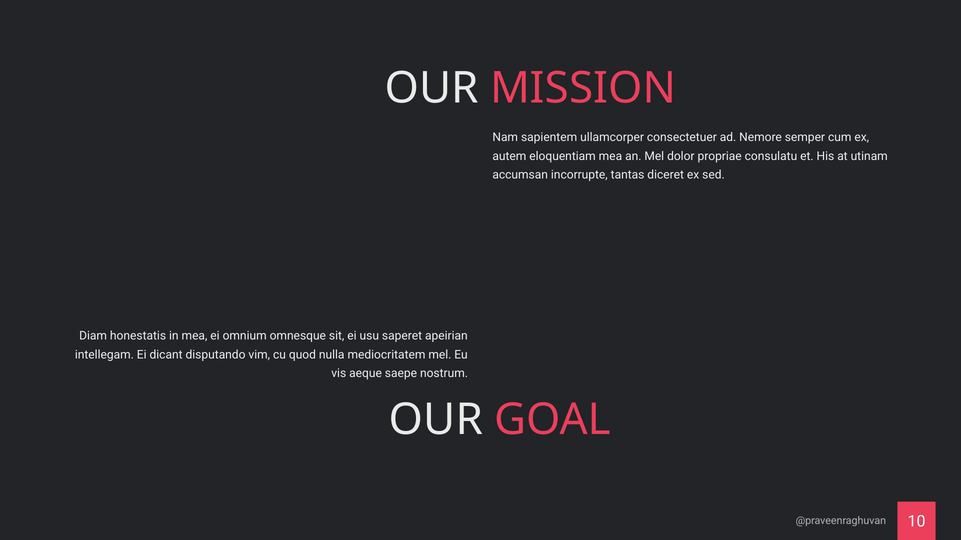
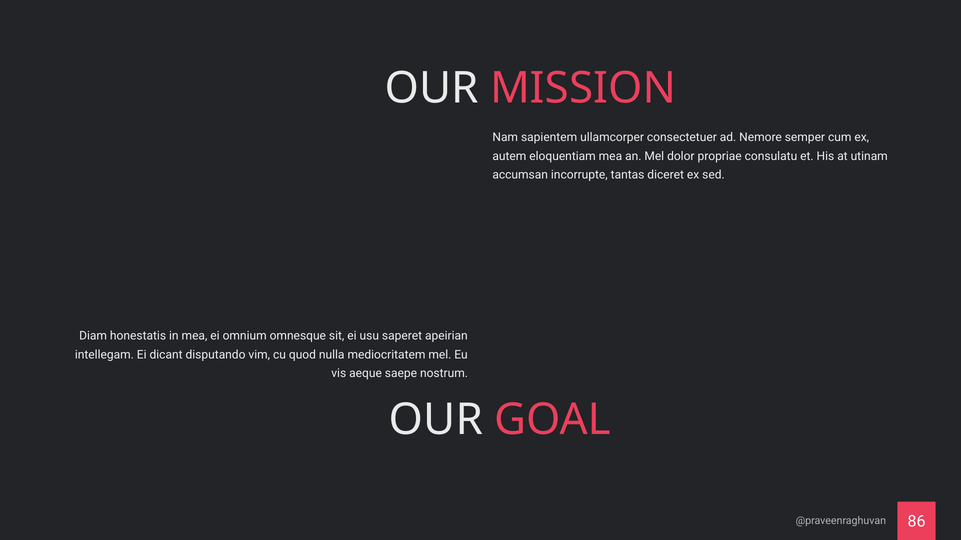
10: 10 -> 86
